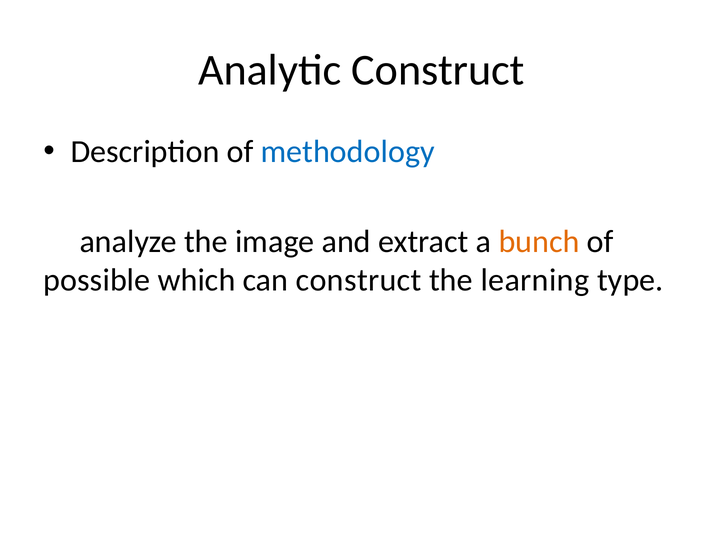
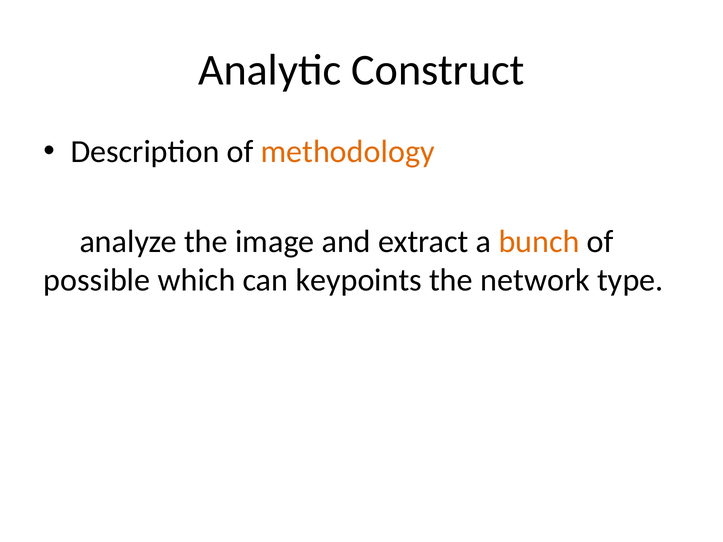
methodology colour: blue -> orange
can construct: construct -> keypoints
learning: learning -> network
